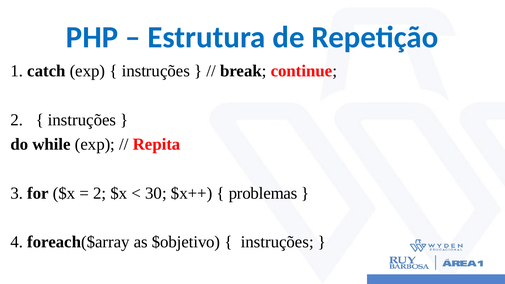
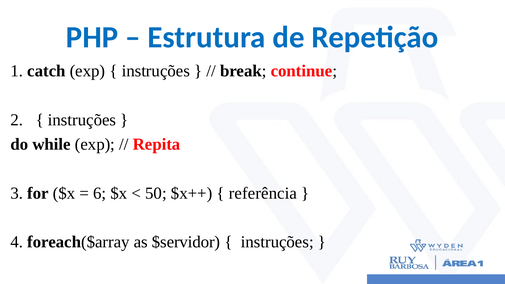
2 at (100, 193): 2 -> 6
30: 30 -> 50
problemas: problemas -> referência
$objetivo: $objetivo -> $servidor
